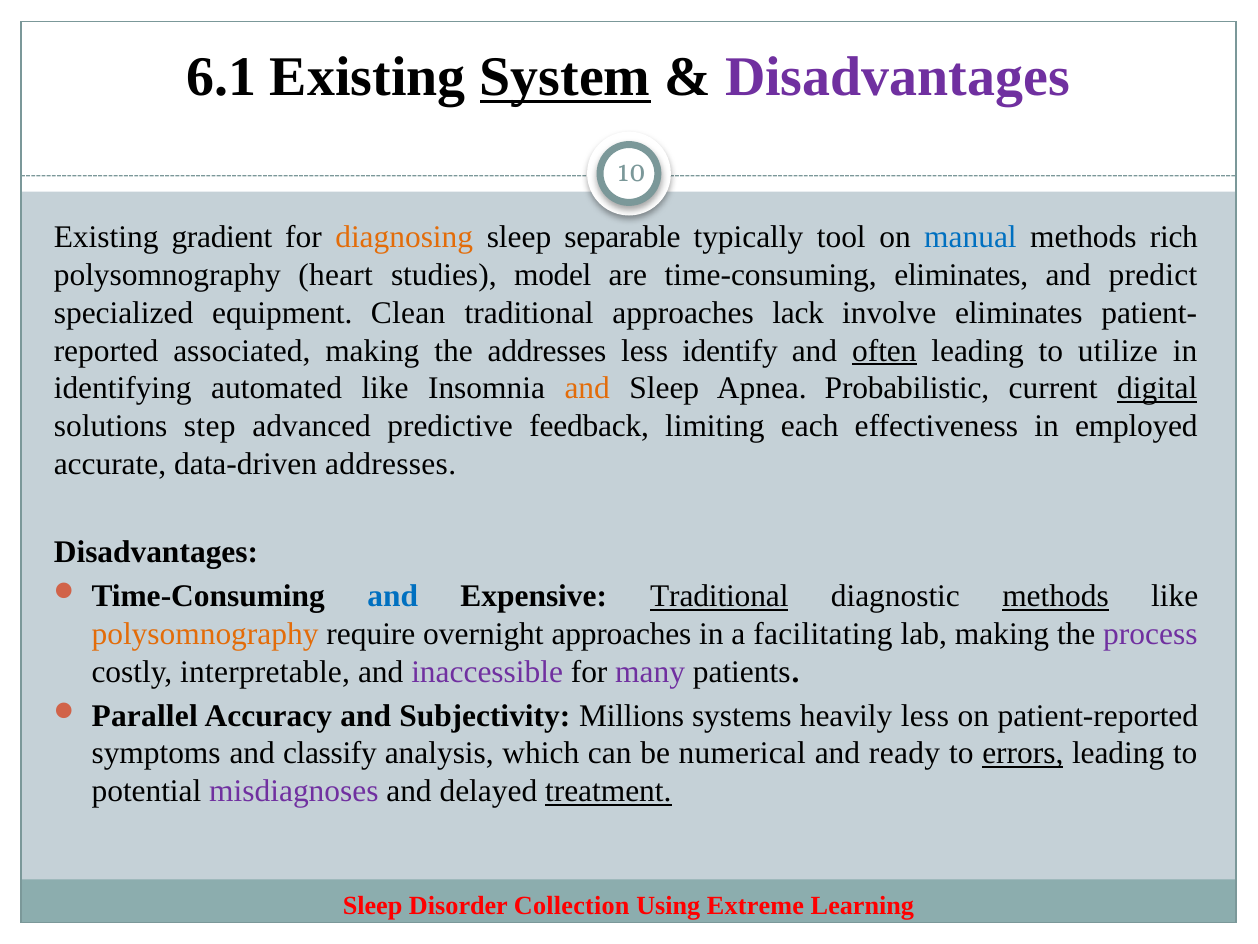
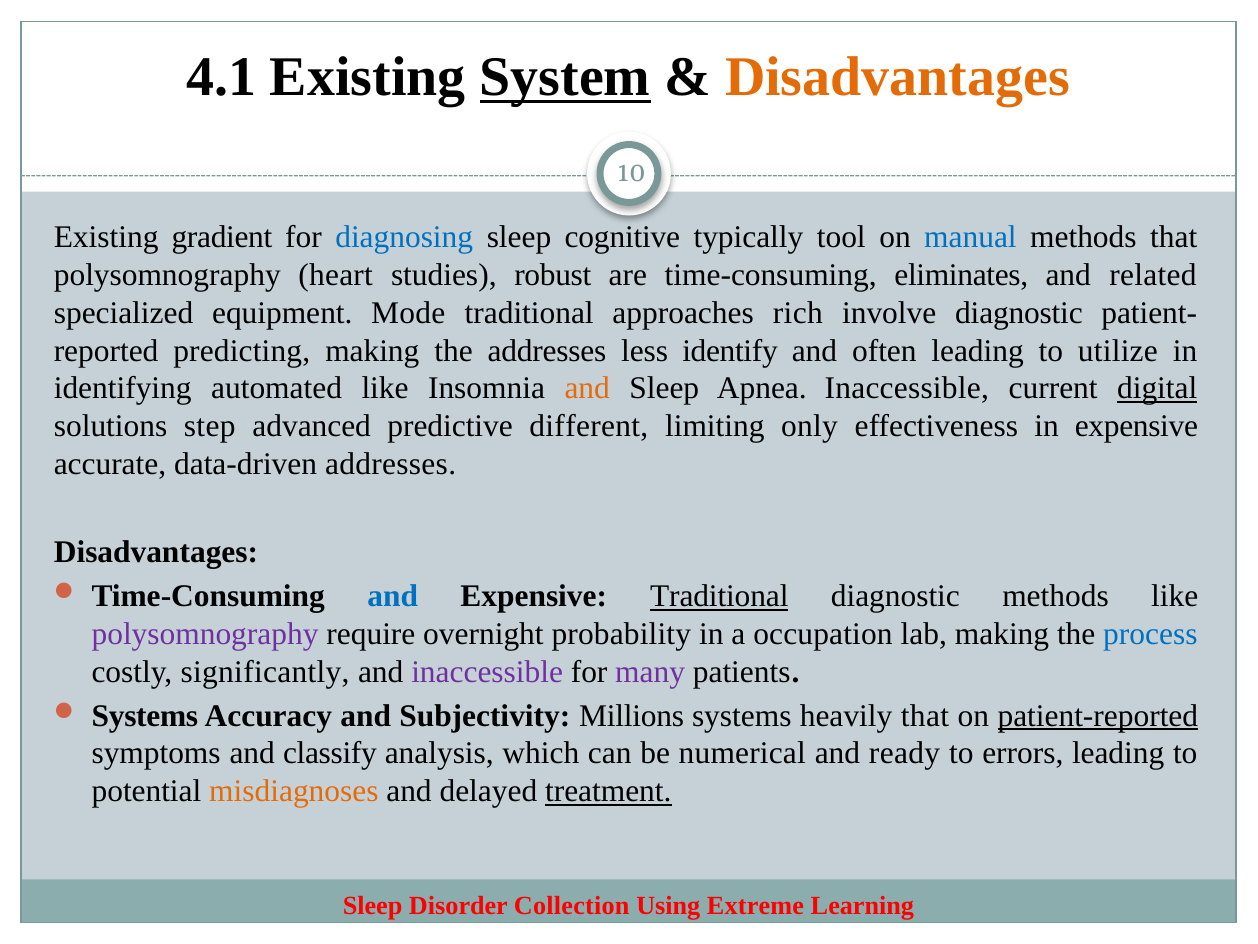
6.1: 6.1 -> 4.1
Disadvantages at (897, 77) colour: purple -> orange
diagnosing colour: orange -> blue
separable: separable -> cognitive
methods rich: rich -> that
model: model -> robust
predict: predict -> related
Clean: Clean -> Mode
lack: lack -> rich
involve eliminates: eliminates -> diagnostic
associated: associated -> predicting
often underline: present -> none
Apnea Probabilistic: Probabilistic -> Inaccessible
feedback: feedback -> different
each: each -> only
in employed: employed -> expensive
methods at (1056, 596) underline: present -> none
polysomnography at (205, 634) colour: orange -> purple
overnight approaches: approaches -> probability
facilitating: facilitating -> occupation
process colour: purple -> blue
interpretable: interpretable -> significantly
Parallel at (145, 715): Parallel -> Systems
heavily less: less -> that
patient-reported underline: none -> present
errors underline: present -> none
misdiagnoses colour: purple -> orange
